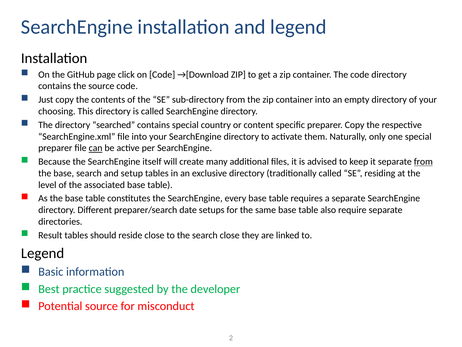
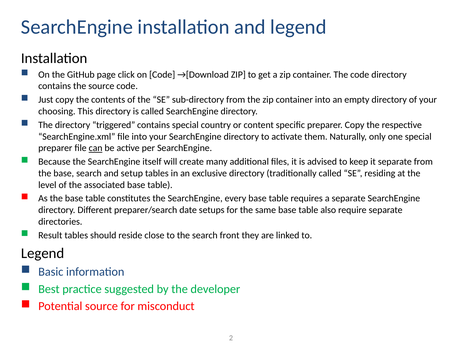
searched: searched -> triggered
from at (423, 161) underline: present -> none
search close: close -> front
